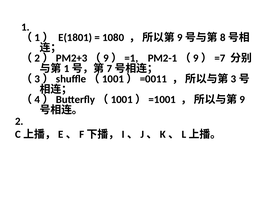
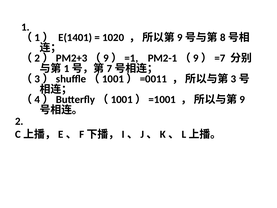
E(1801: E(1801 -> E(1401
1080: 1080 -> 1020
